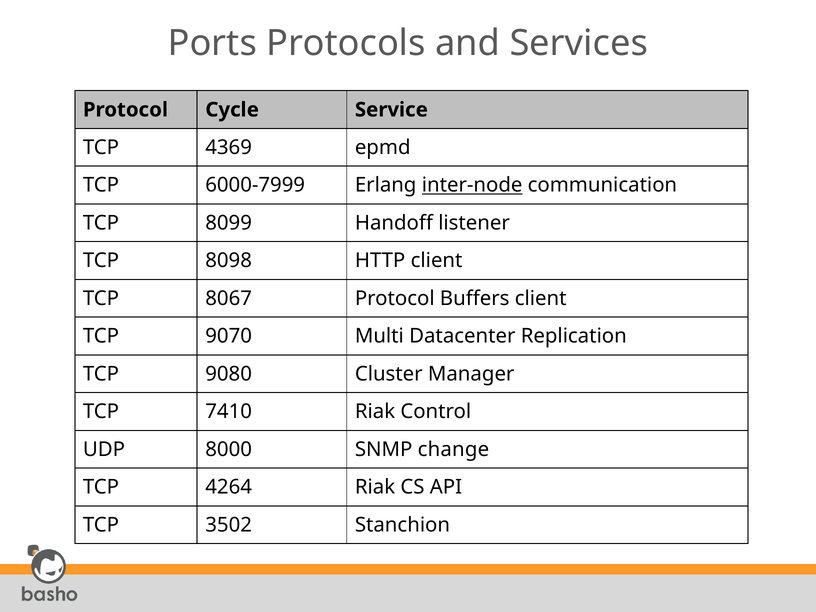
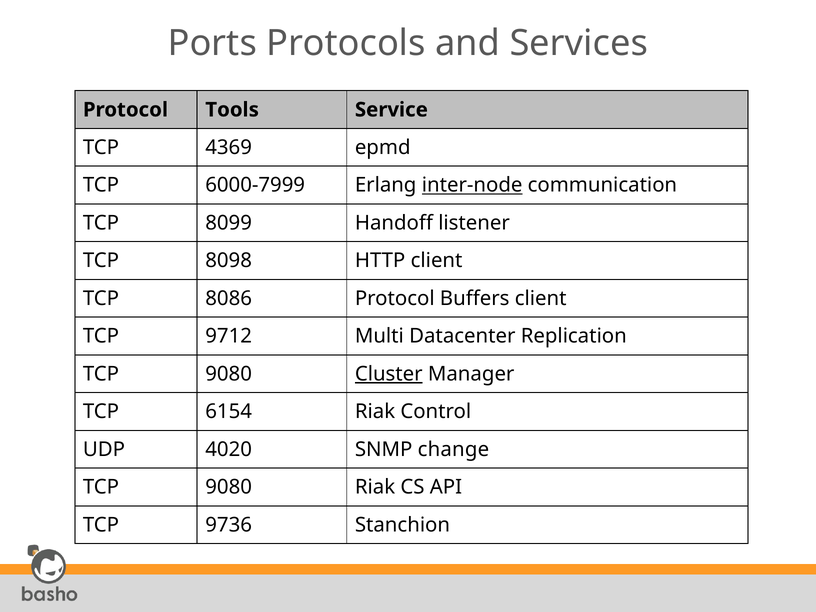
Cycle: Cycle -> Tools
8067: 8067 -> 8086
9070: 9070 -> 9712
Cluster underline: none -> present
7410: 7410 -> 6154
8000: 8000 -> 4020
4264 at (229, 487): 4264 -> 9080
3502: 3502 -> 9736
